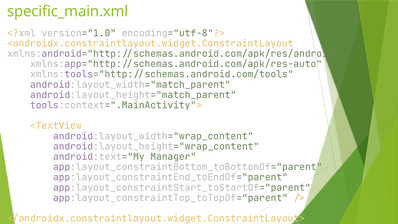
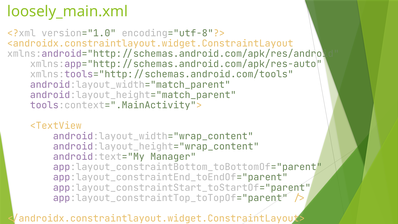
specific_main.xml: specific_main.xml -> loosely_main.xml
